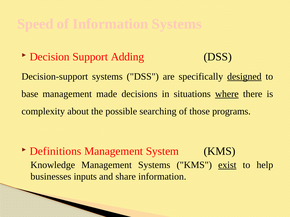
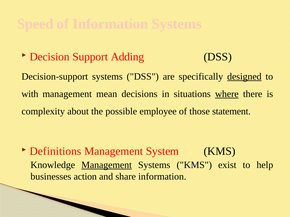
base: base -> with
made: made -> mean
searching: searching -> employee
programs: programs -> statement
Management at (107, 165) underline: none -> present
exist underline: present -> none
inputs: inputs -> action
